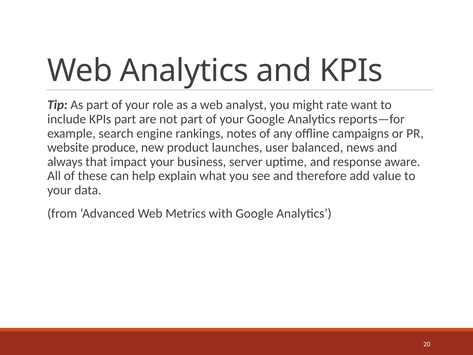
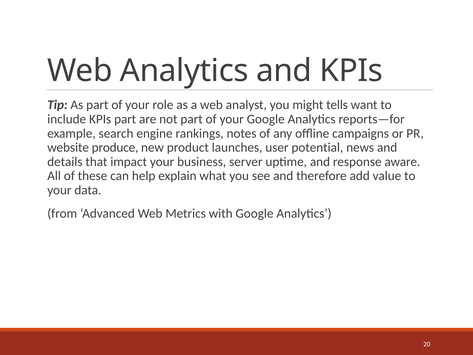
rate: rate -> tells
balanced: balanced -> potential
always: always -> details
